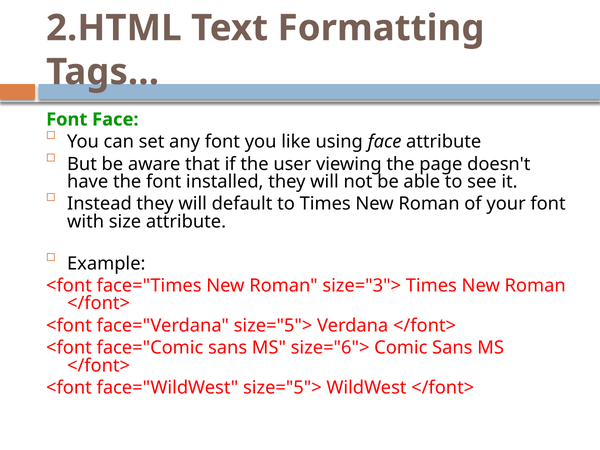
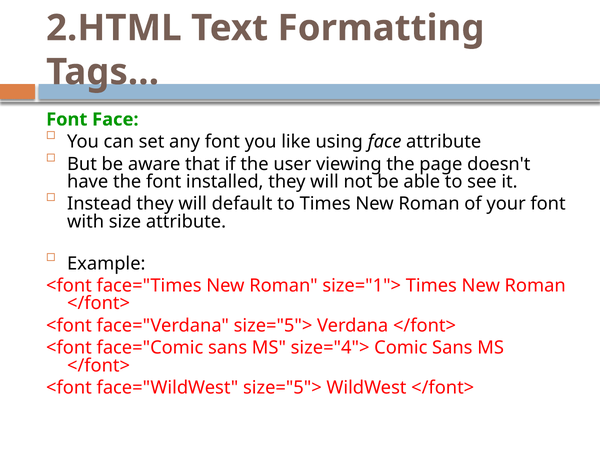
size="3">: size="3"> -> size="1">
size="6">: size="6"> -> size="4">
